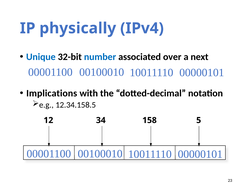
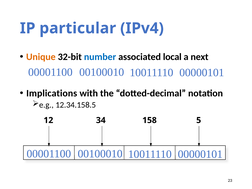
physically: physically -> particular
Unique colour: blue -> orange
over: over -> local
